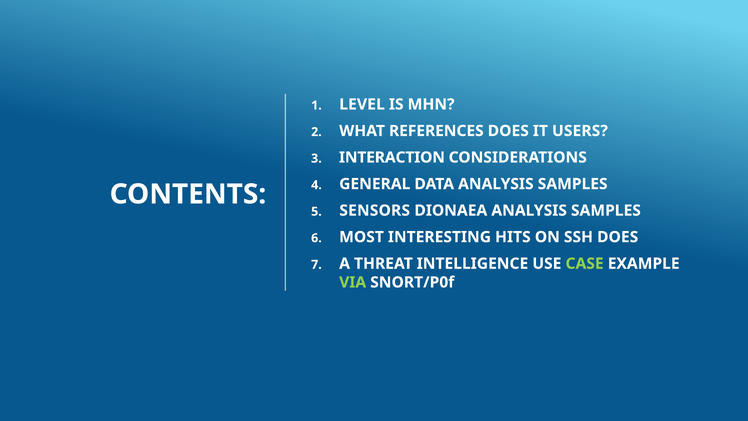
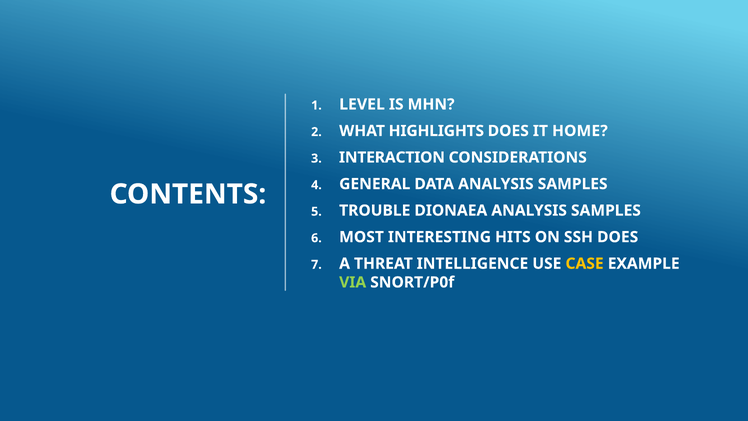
REFERENCES: REFERENCES -> HIGHLIGHTS
USERS: USERS -> HOME
SENSORS: SENSORS -> TROUBLE
CASE colour: light green -> yellow
